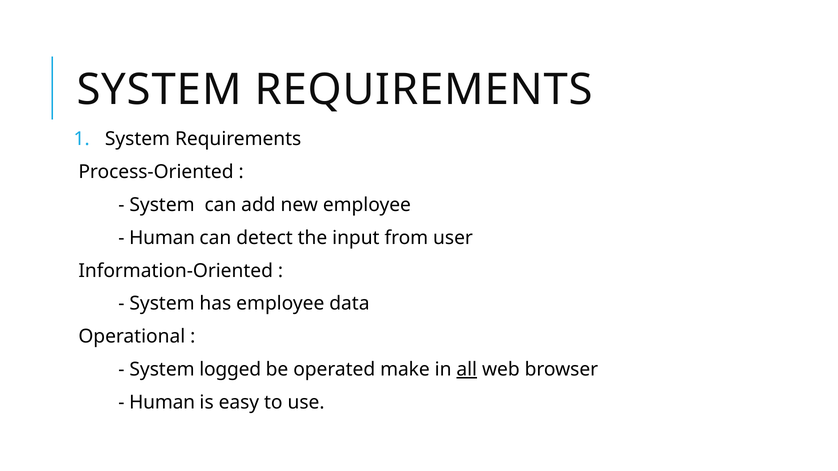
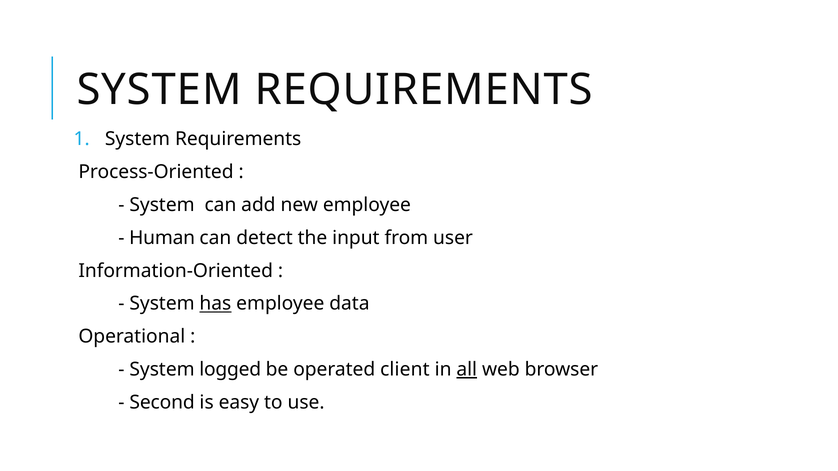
has underline: none -> present
make: make -> client
Human at (162, 403): Human -> Second
